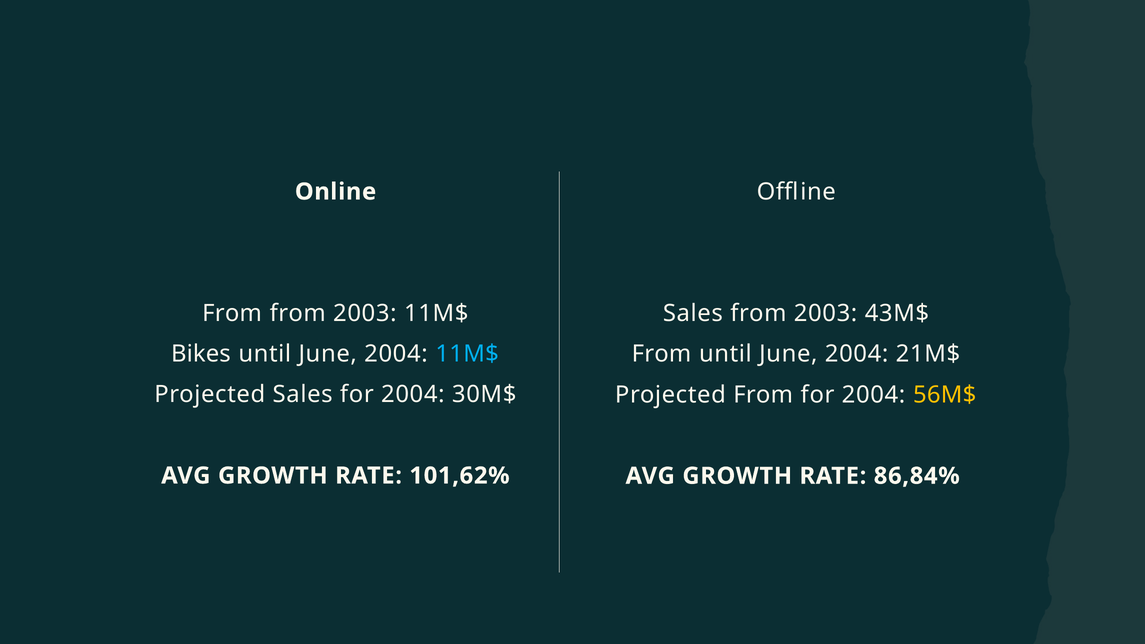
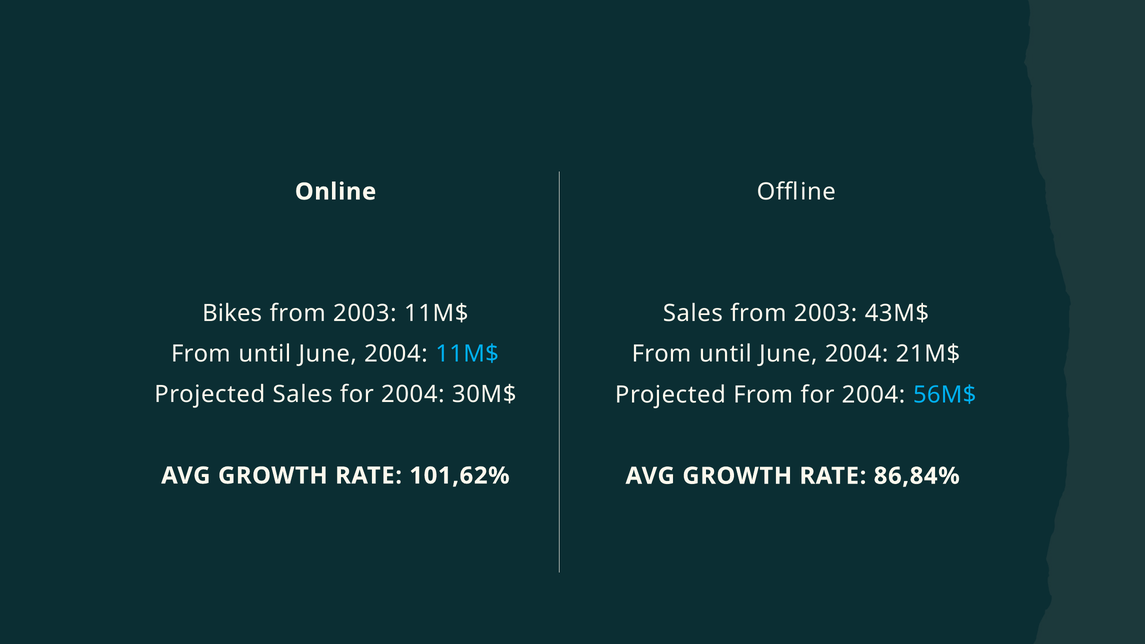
From at (232, 313): From -> Bikes
Bikes at (201, 354): Bikes -> From
56M$ colour: yellow -> light blue
